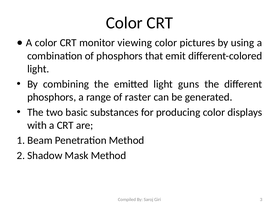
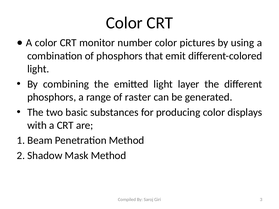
viewing: viewing -> number
guns: guns -> layer
